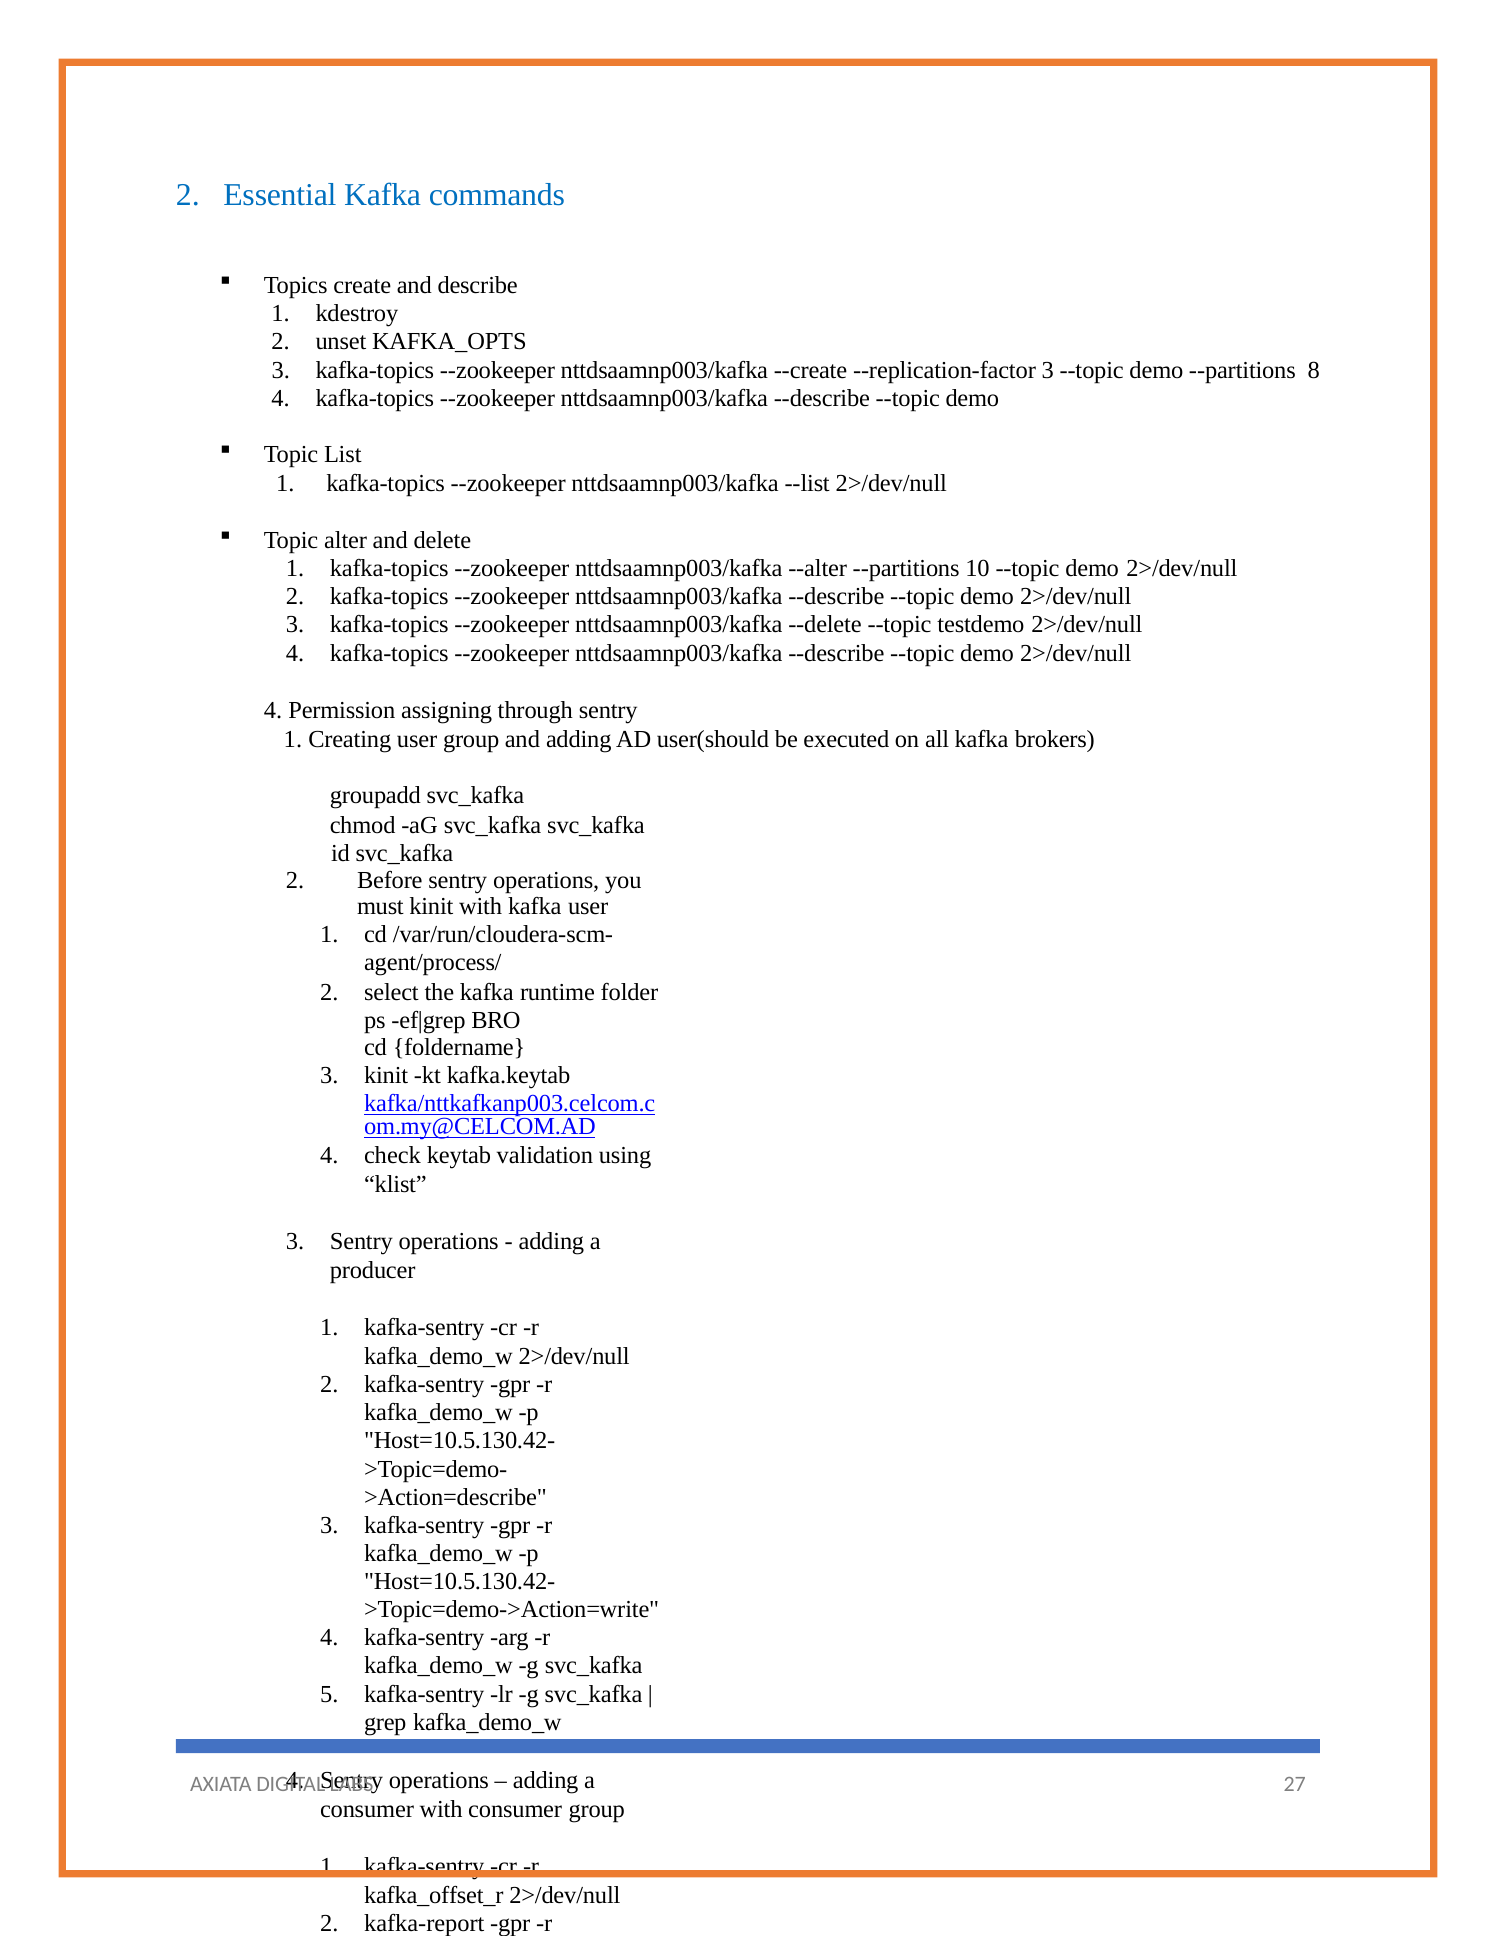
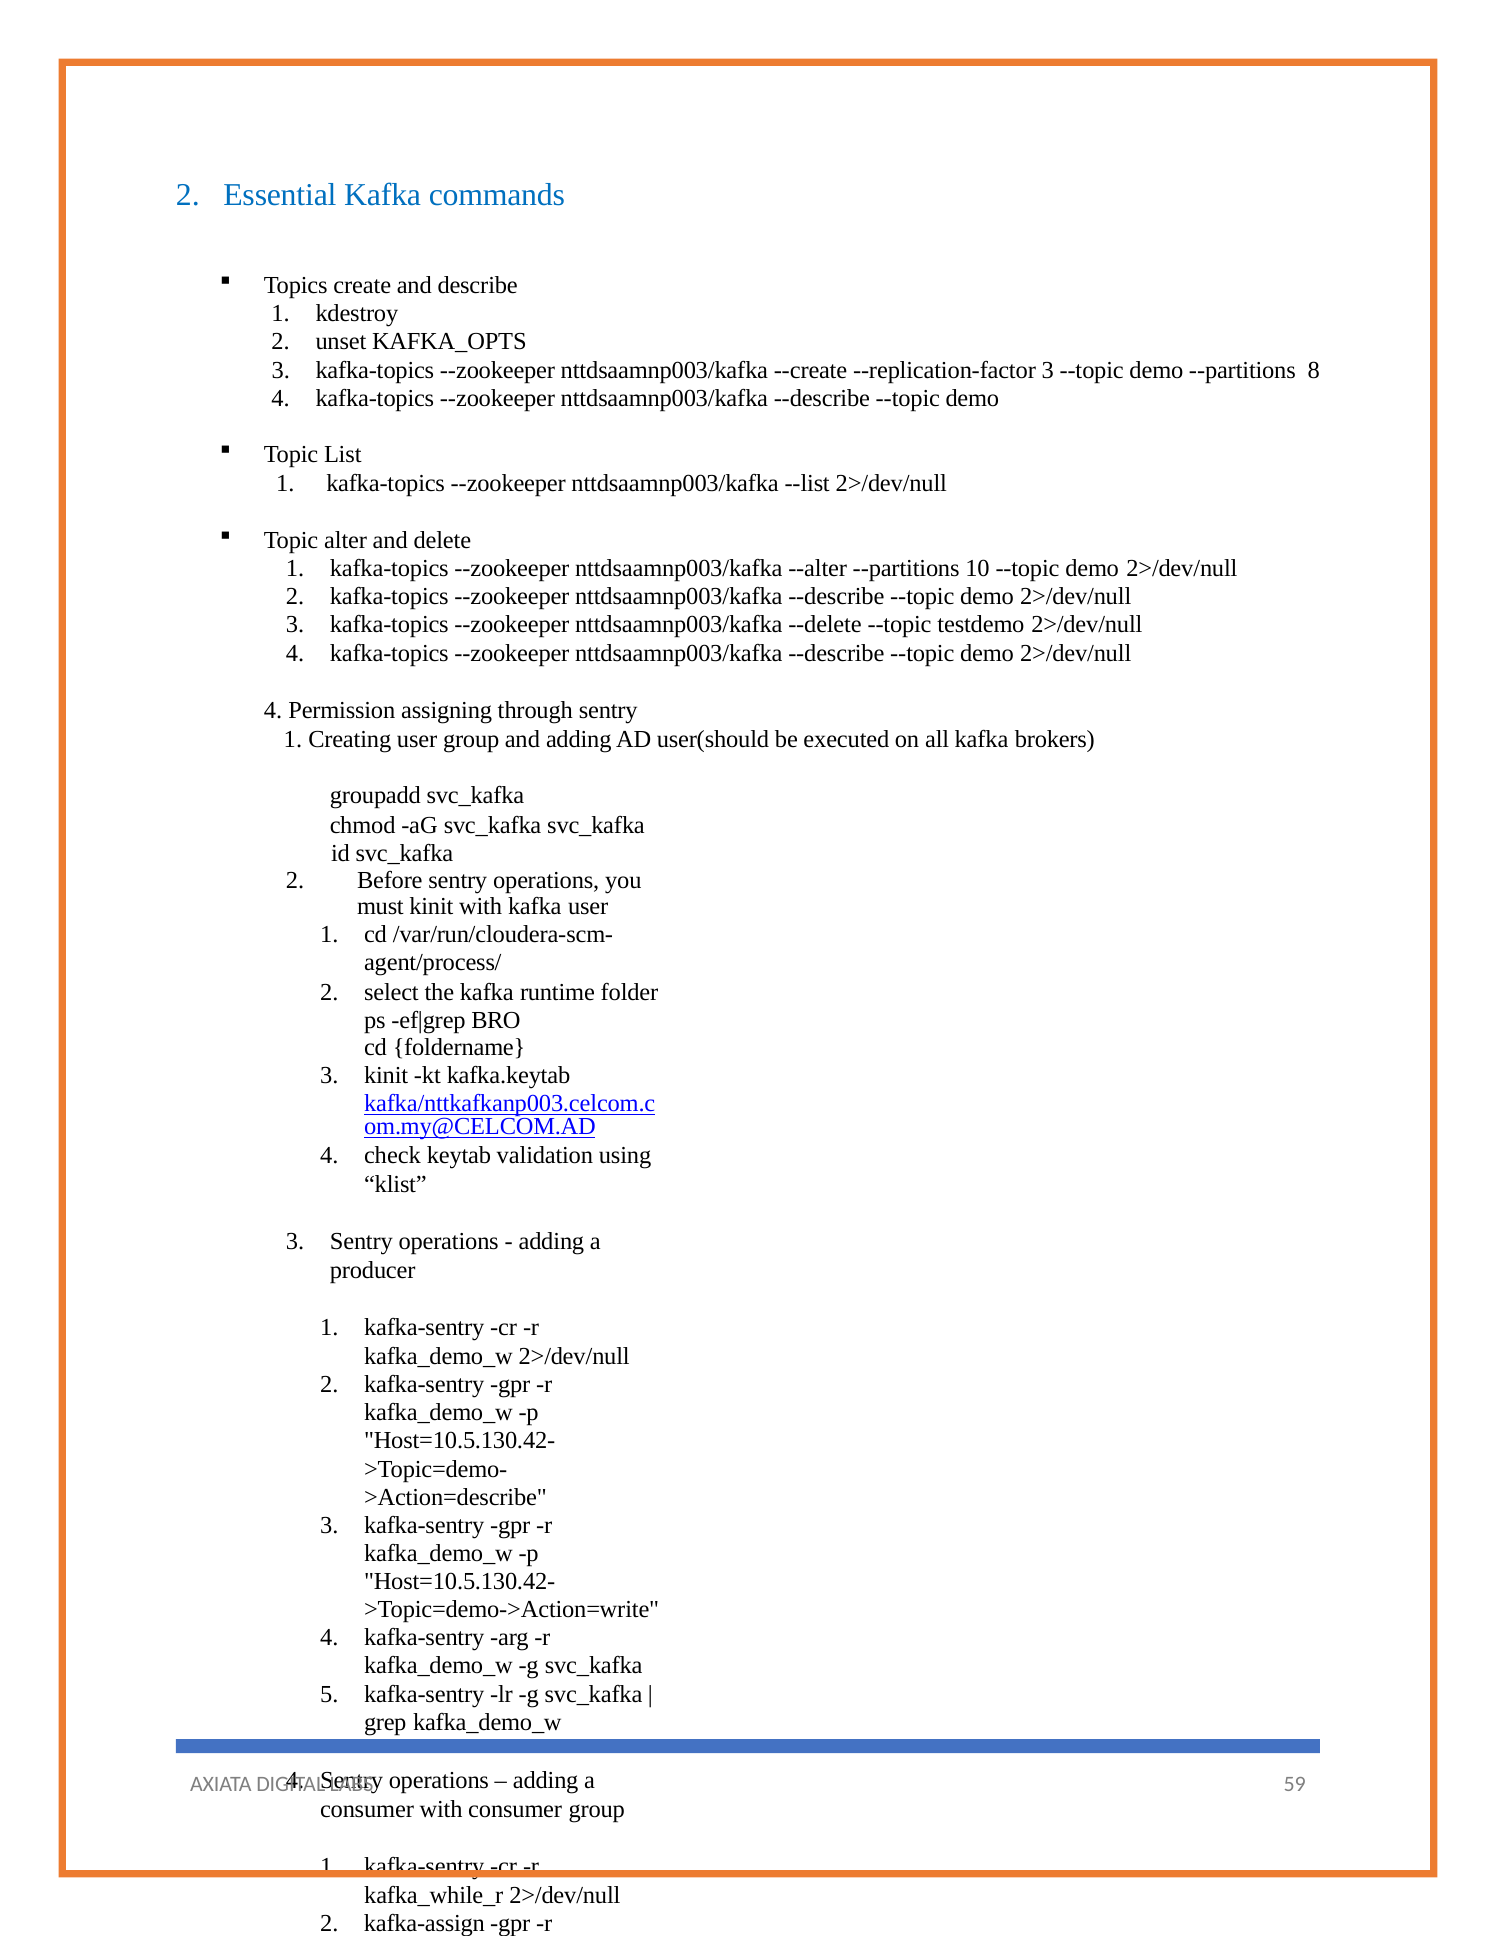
27: 27 -> 59
kafka_offset_r: kafka_offset_r -> kafka_while_r
kafka-report: kafka-report -> kafka-assign
